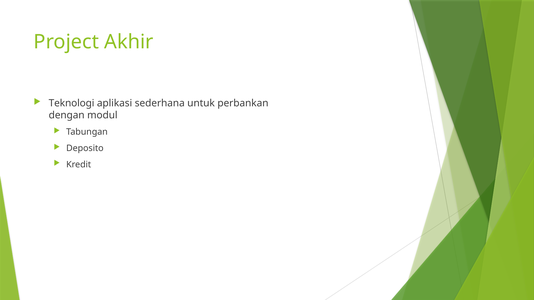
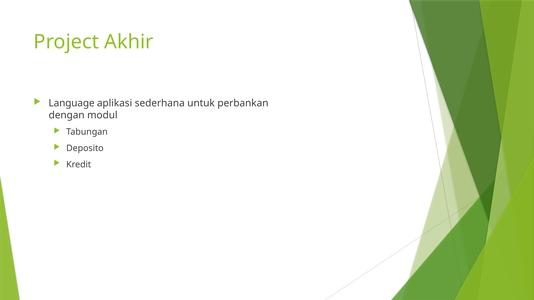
Teknologi: Teknologi -> Language
